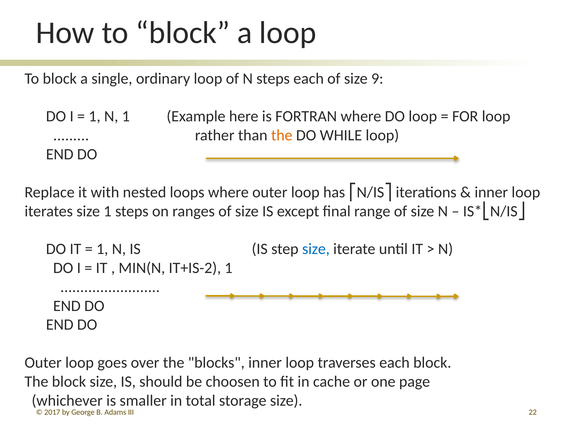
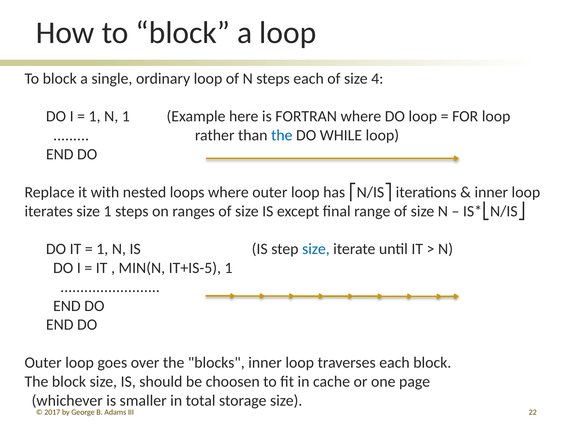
9: 9 -> 4
the at (282, 135) colour: orange -> blue
IT+IS-2: IT+IS-2 -> IT+IS-5
